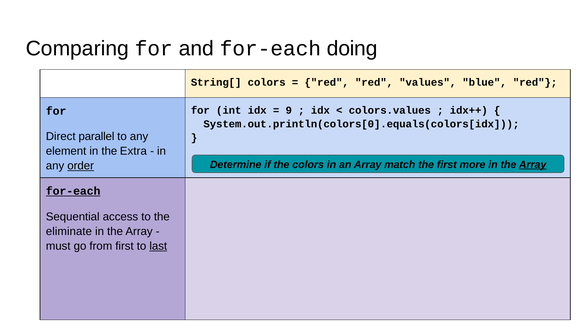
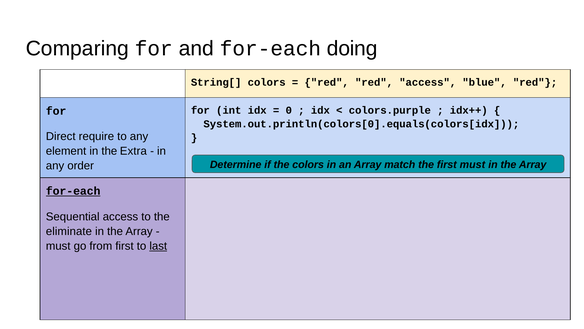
red values: values -> access
9: 9 -> 0
colors.values: colors.values -> colors.purple
parallel: parallel -> require
first more: more -> must
Array at (533, 164) underline: present -> none
order underline: present -> none
